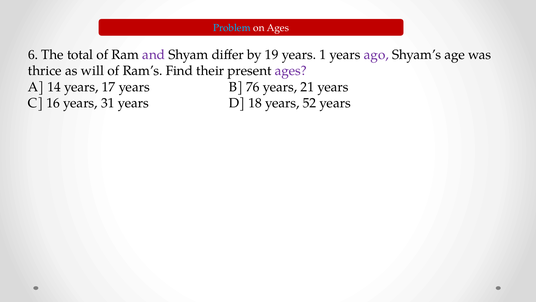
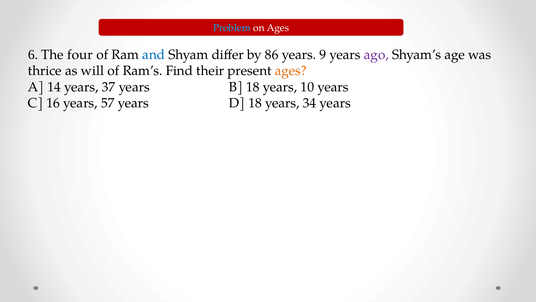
total: total -> four
and colour: purple -> blue
19: 19 -> 86
1: 1 -> 9
ages at (291, 71) colour: purple -> orange
17: 17 -> 37
B 76: 76 -> 18
21: 21 -> 10
31: 31 -> 57
52: 52 -> 34
